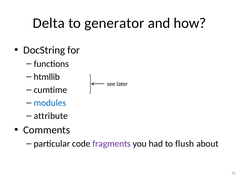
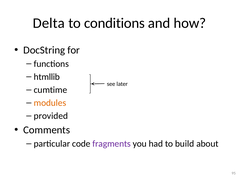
generator: generator -> conditions
modules colour: blue -> orange
attribute: attribute -> provided
flush: flush -> build
